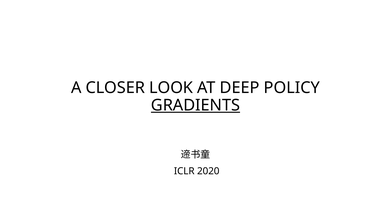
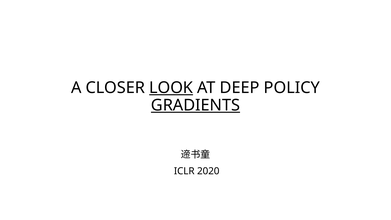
LOOK underline: none -> present
